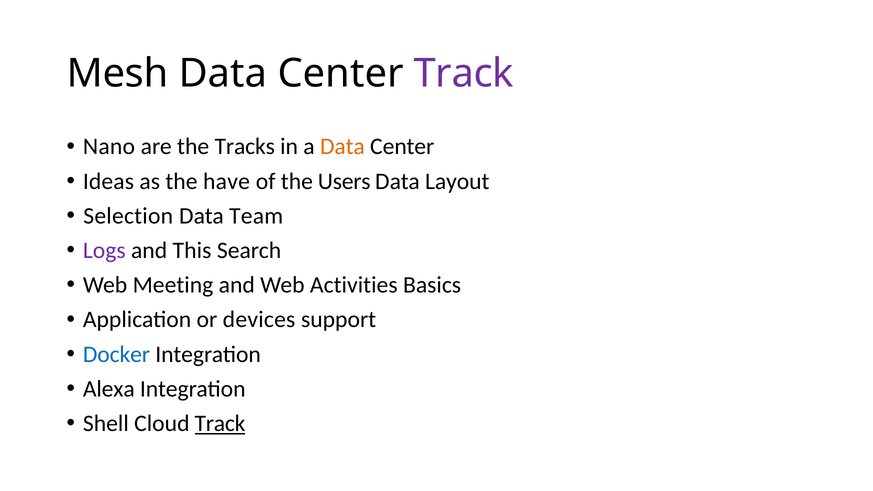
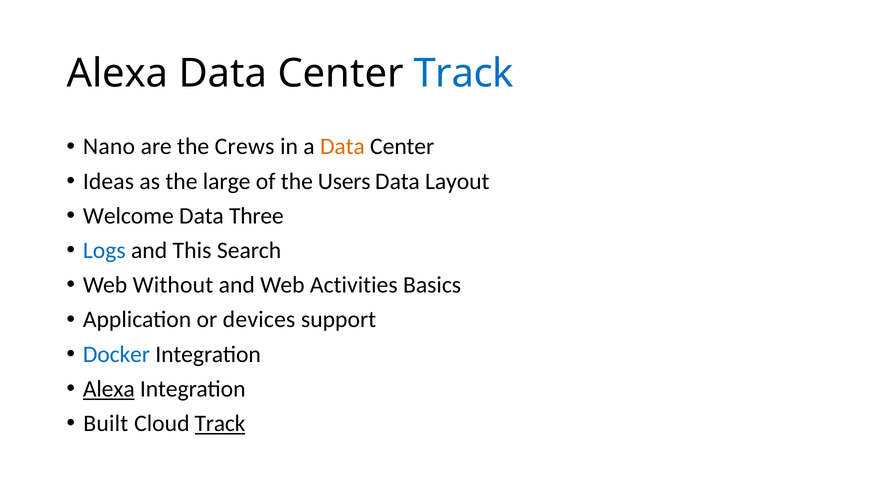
Mesh at (118, 73): Mesh -> Alexa
Track at (464, 73) colour: purple -> blue
Tracks: Tracks -> Crews
have: have -> large
Selection: Selection -> Welcome
Team: Team -> Three
Logs colour: purple -> blue
Meeting: Meeting -> Without
Alexa at (109, 389) underline: none -> present
Shell: Shell -> Built
